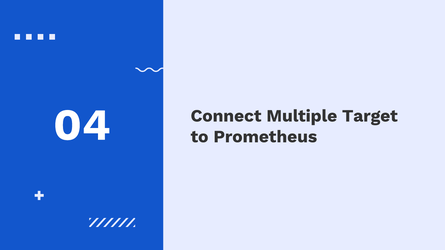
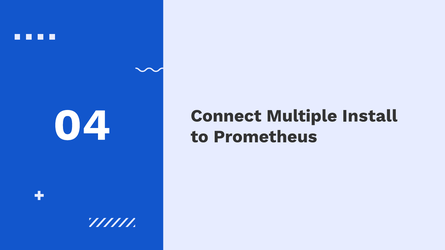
Target: Target -> Install
